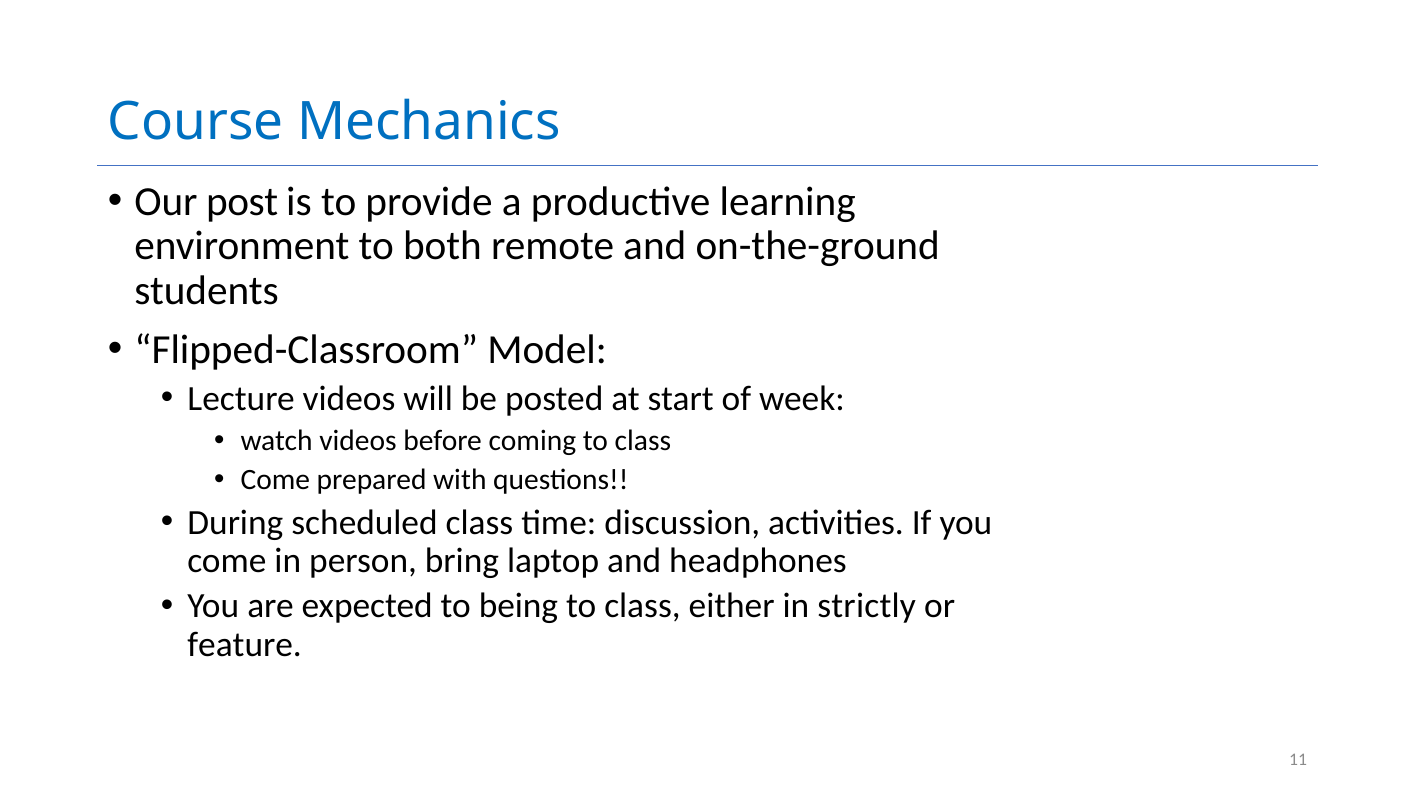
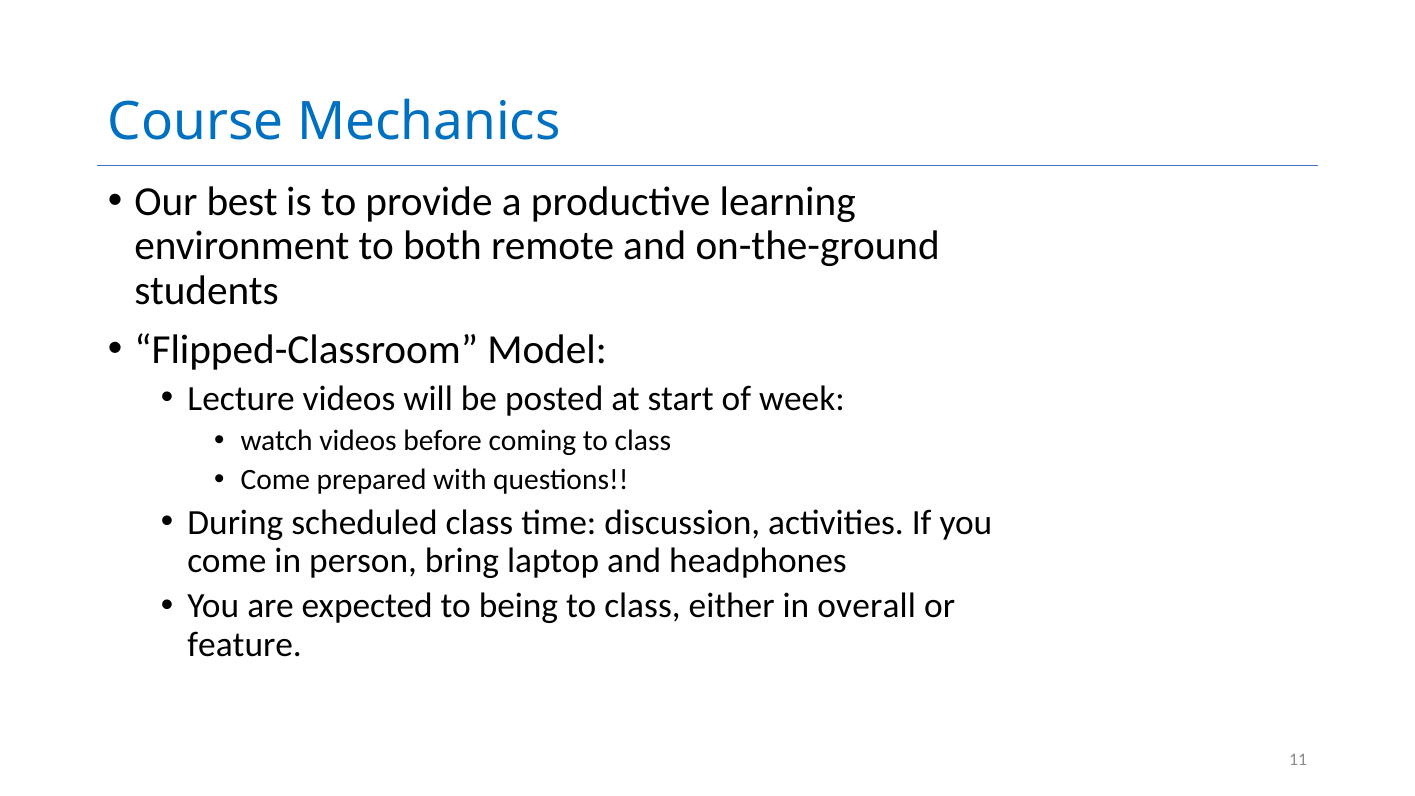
post: post -> best
strictly: strictly -> overall
